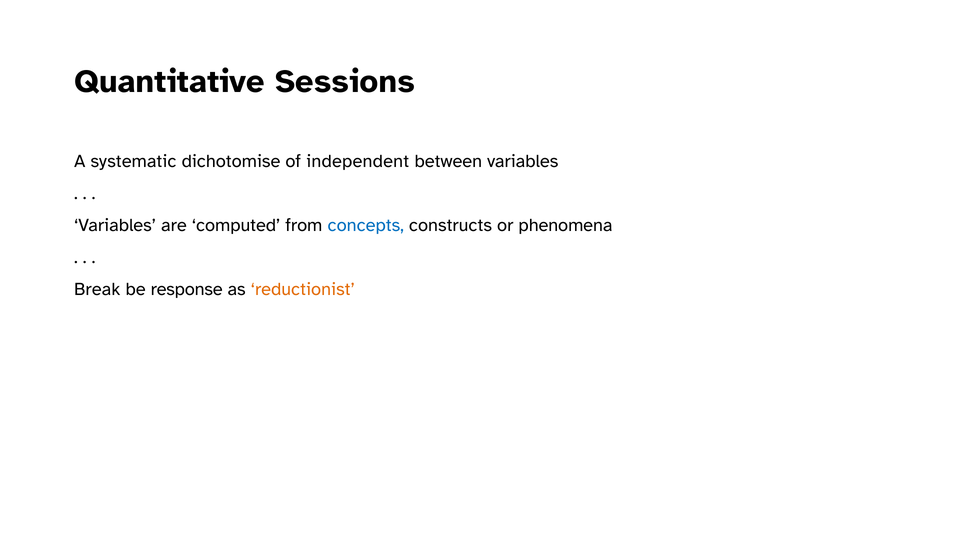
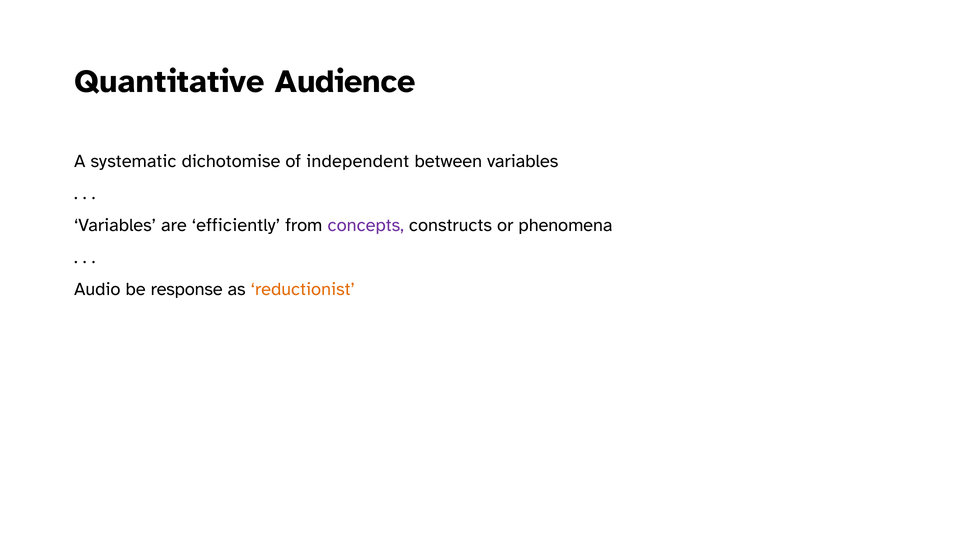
Sessions: Sessions -> Audience
computed: computed -> efficiently
concepts colour: blue -> purple
Break: Break -> Audio
